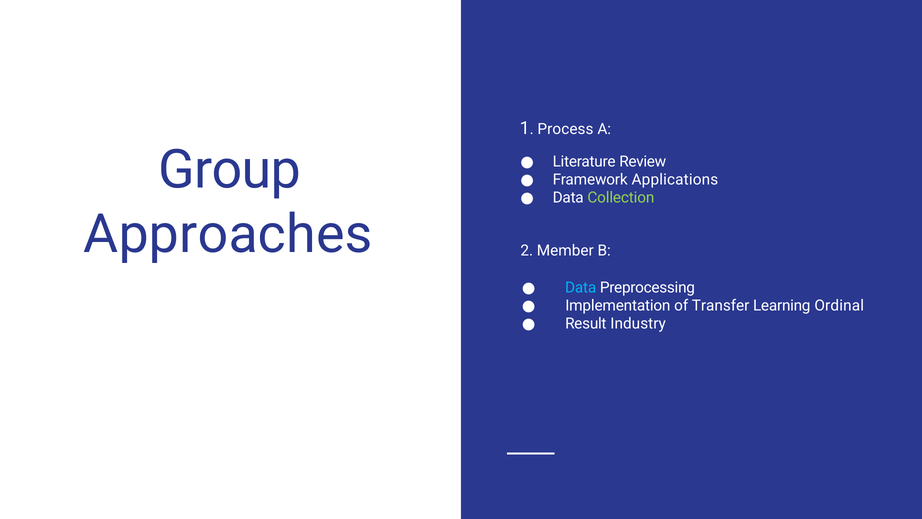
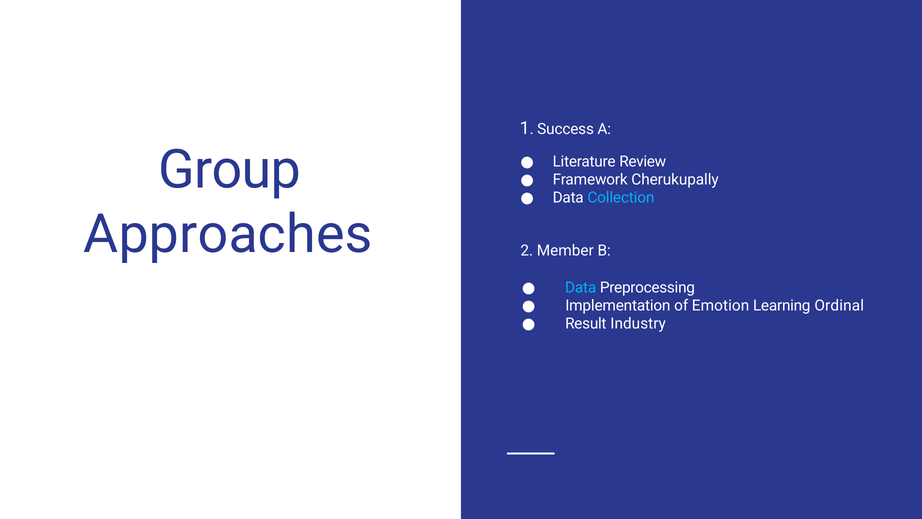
Process: Process -> Success
Applications: Applications -> Cherukupally
Collection colour: light green -> light blue
Transfer: Transfer -> Emotion
